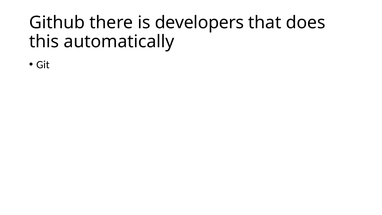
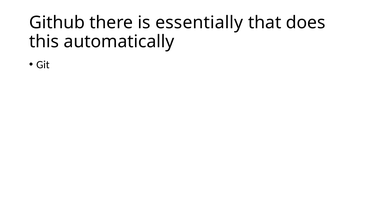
developers: developers -> essentially
